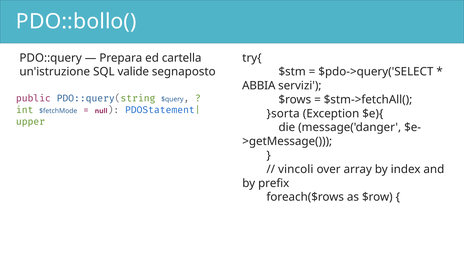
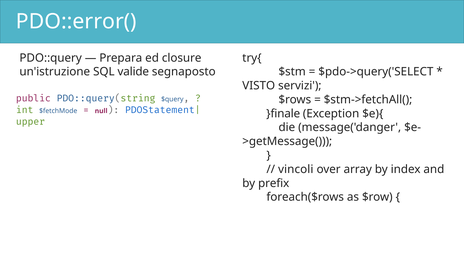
PDO::bollo(: PDO::bollo( -> PDO::error(
cartella: cartella -> closure
ABBIA: ABBIA -> VISTO
}sorta: }sorta -> }finale
